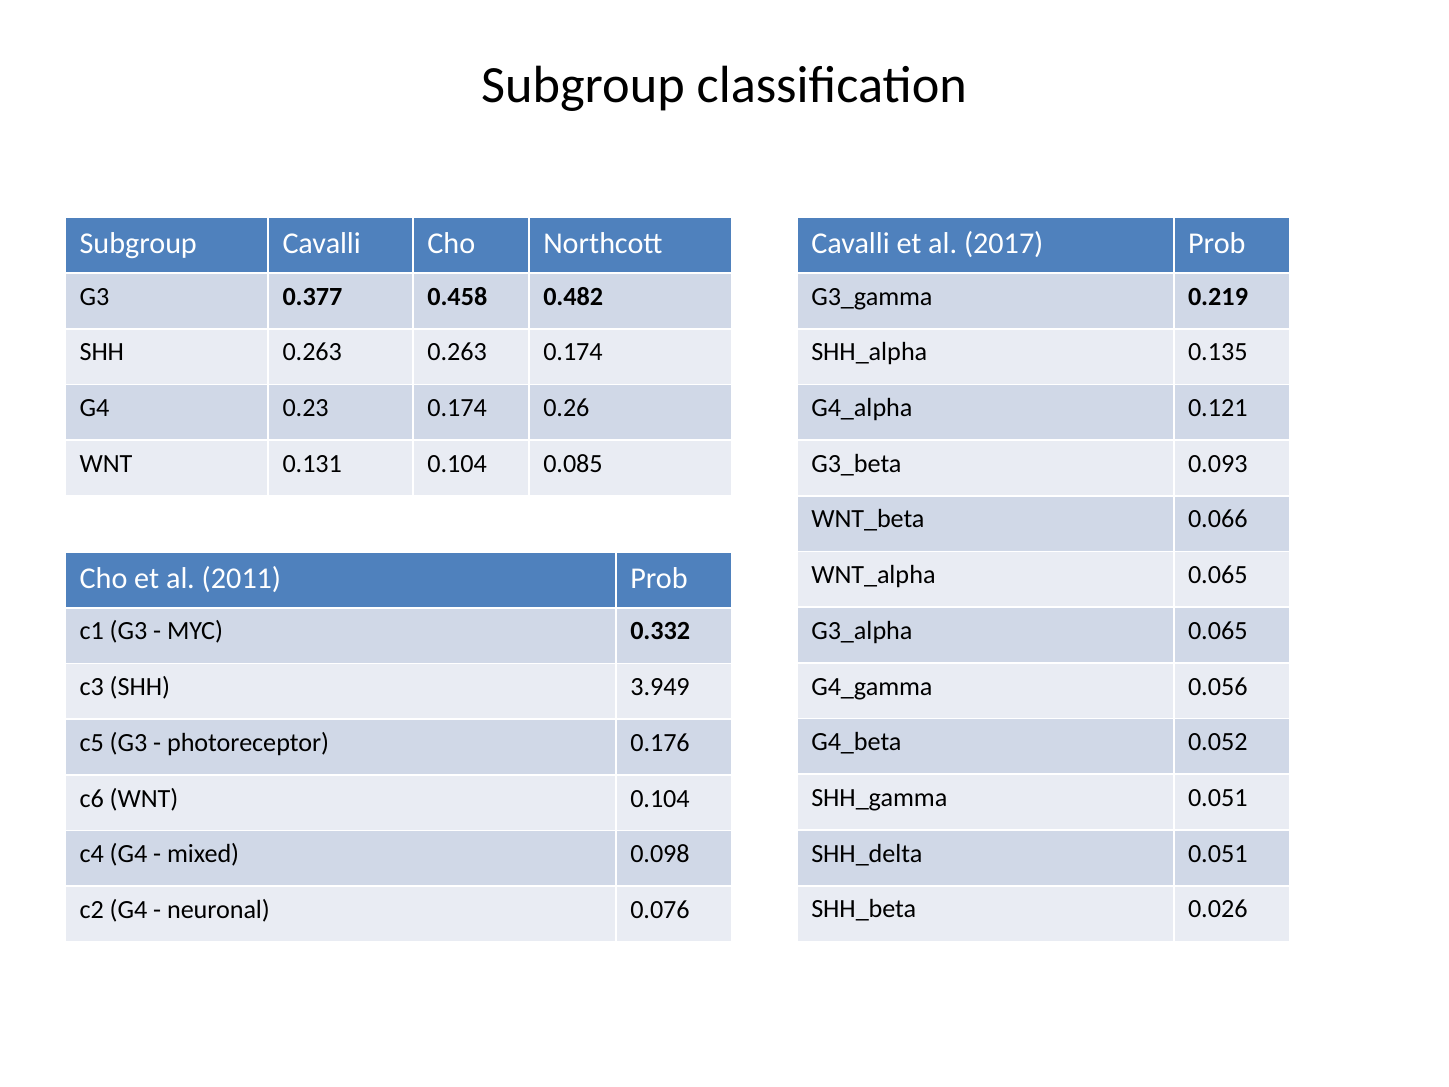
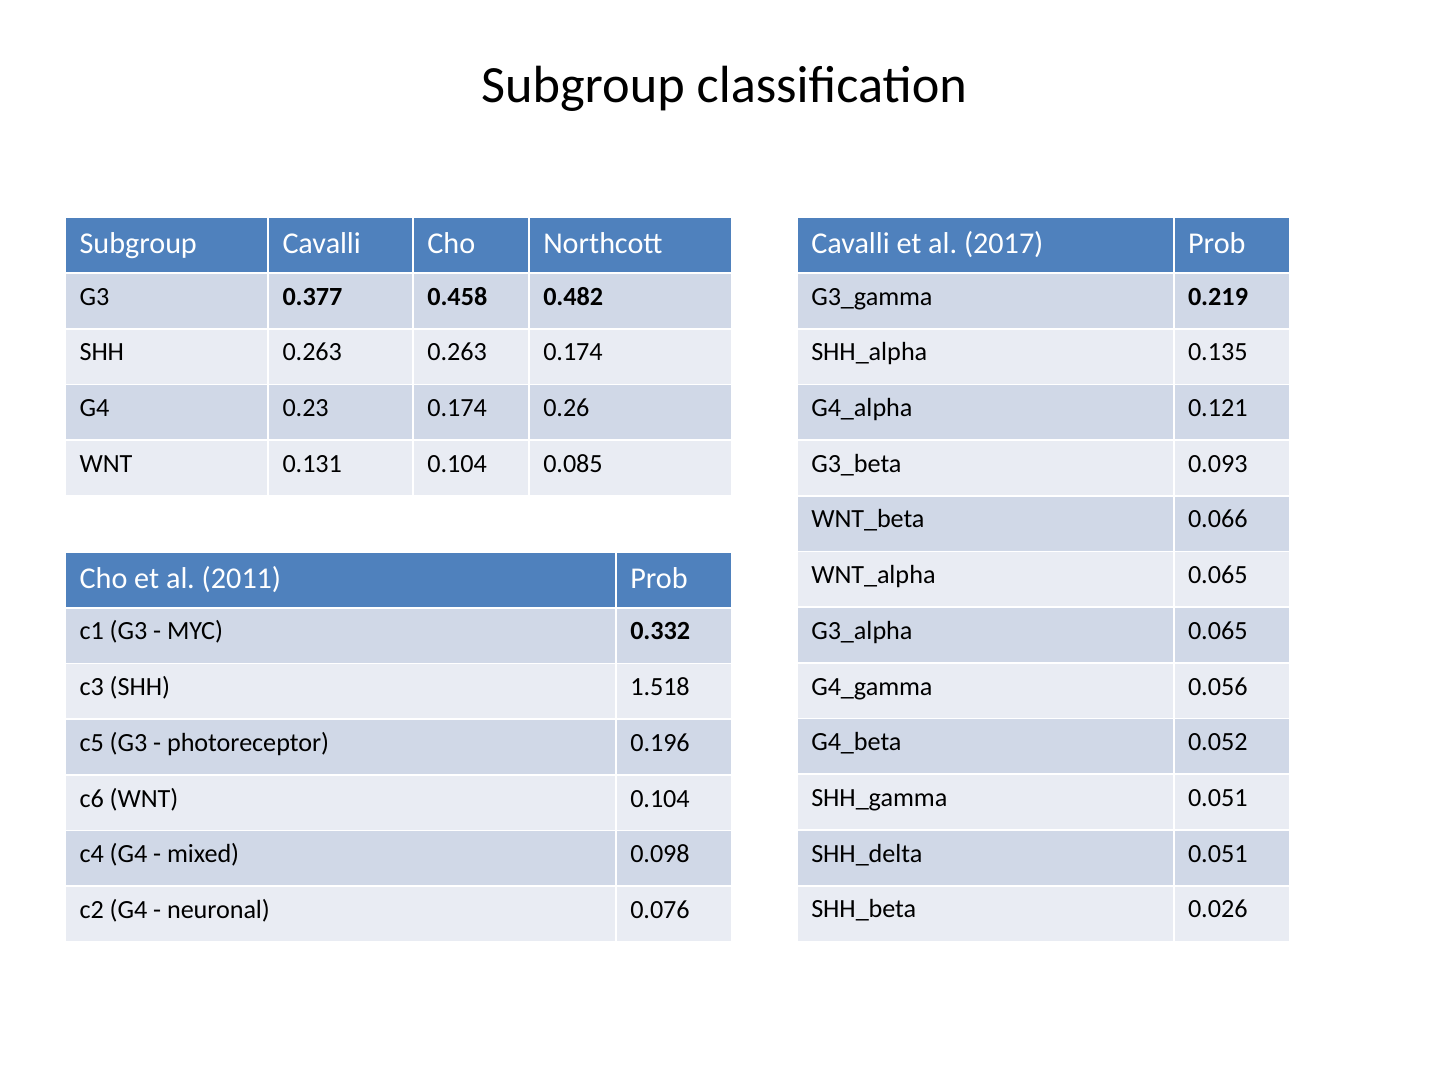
3.949: 3.949 -> 1.518
0.176: 0.176 -> 0.196
